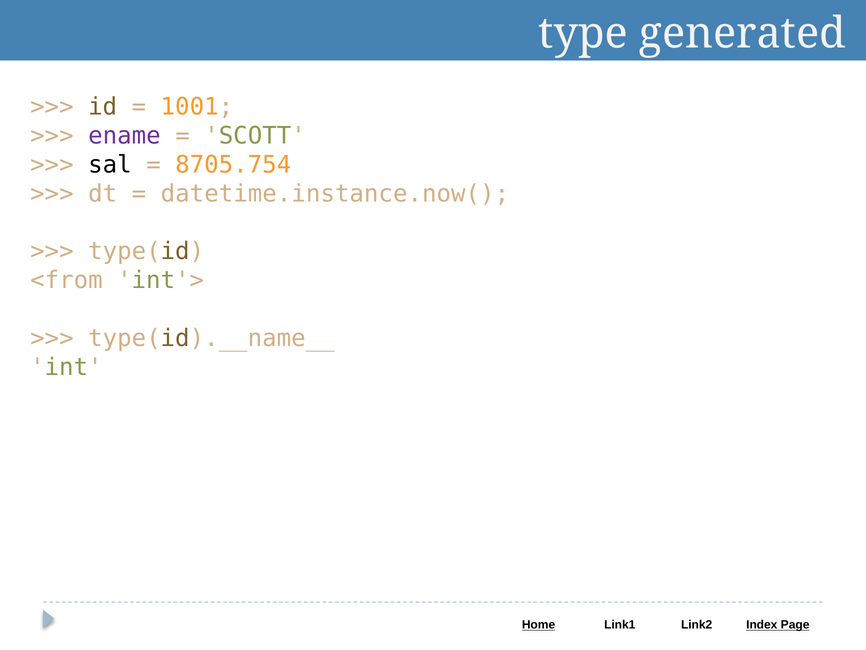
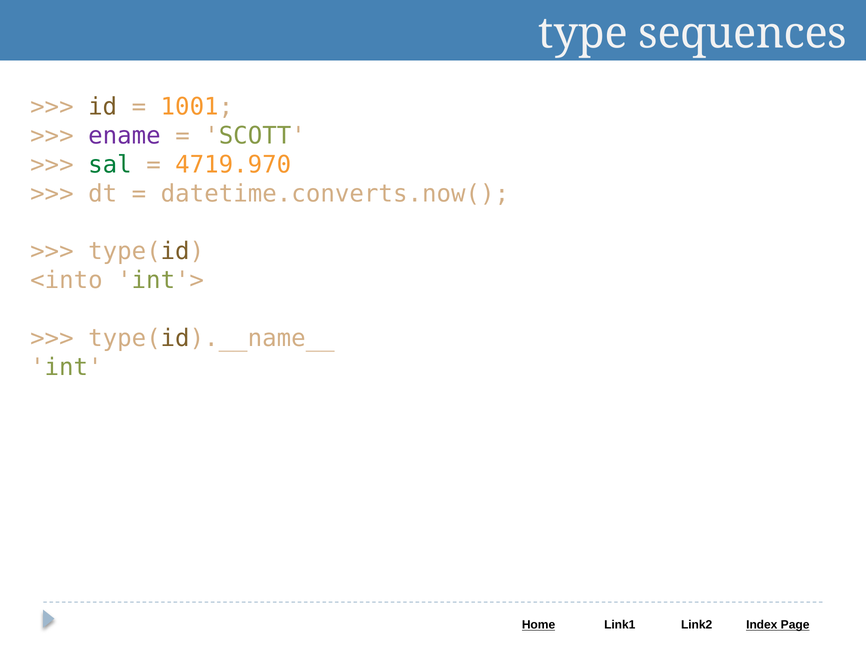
generated: generated -> sequences
sal colour: black -> green
8705.754: 8705.754 -> 4719.970
datetime.instance.now(: datetime.instance.now( -> datetime.converts.now(
<from: <from -> <into
